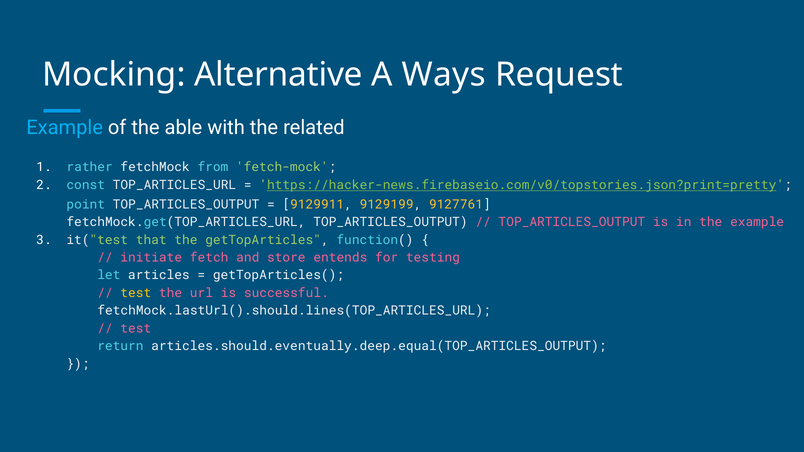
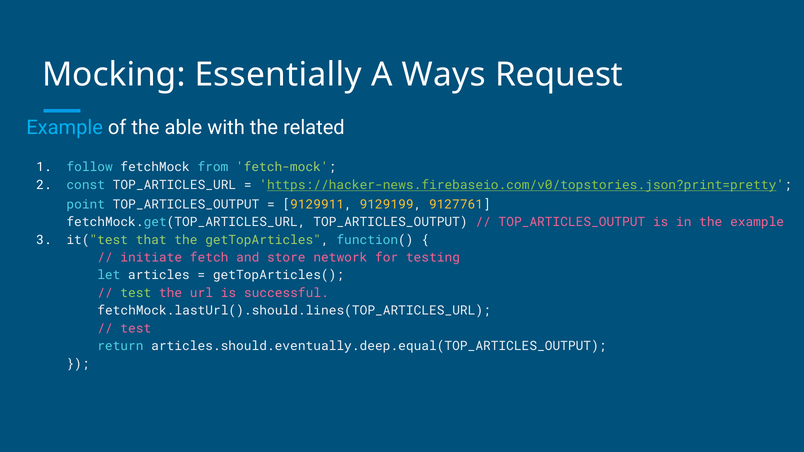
Alternative: Alternative -> Essentially
rather: rather -> follow
entends: entends -> network
test at (136, 293) colour: yellow -> light green
